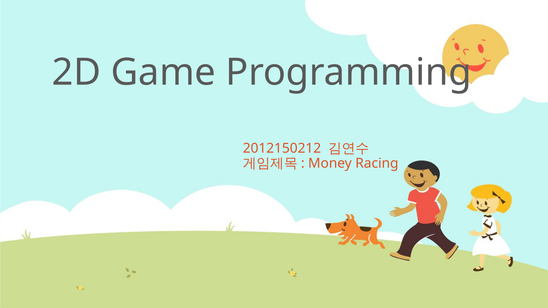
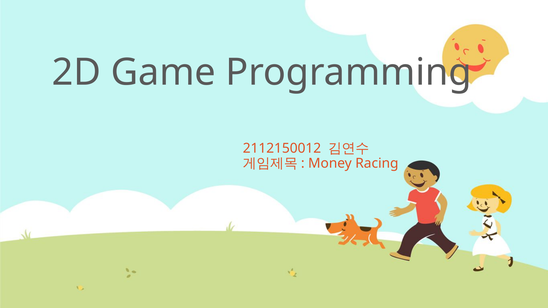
2012150212: 2012150212 -> 2112150012
